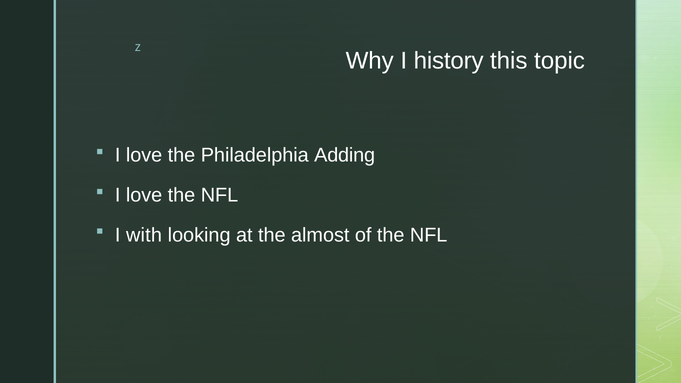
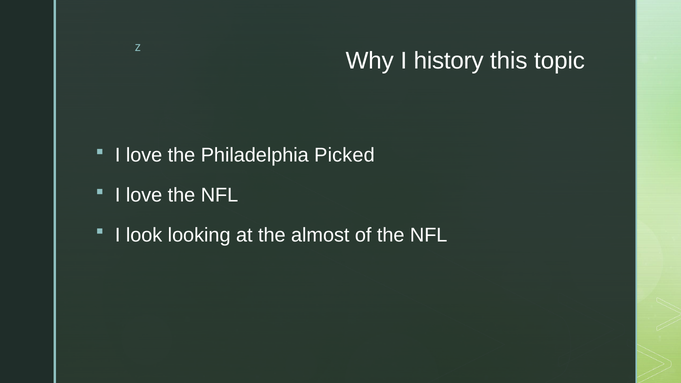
Adding: Adding -> Picked
with: with -> look
